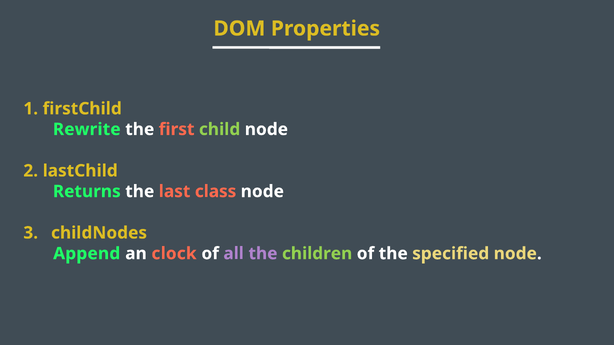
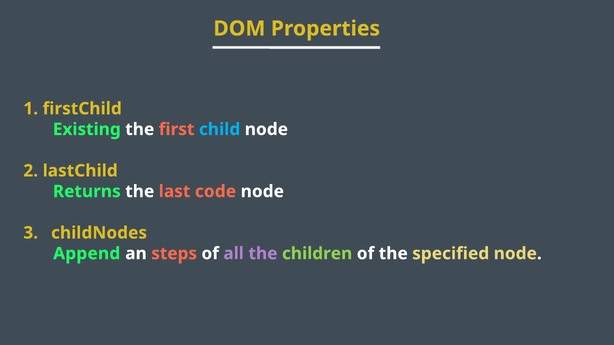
Rewrite: Rewrite -> Existing
child colour: light green -> light blue
class: class -> code
clock: clock -> steps
